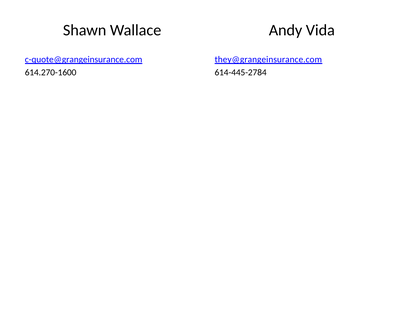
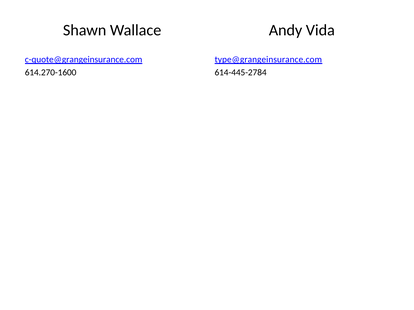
they@grangeinsurance.com: they@grangeinsurance.com -> type@grangeinsurance.com
